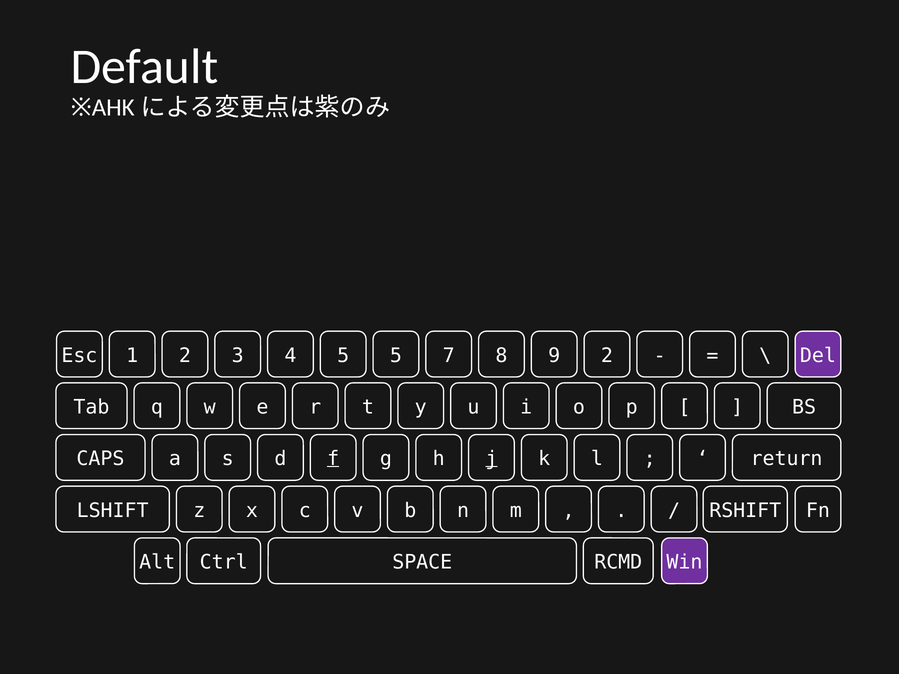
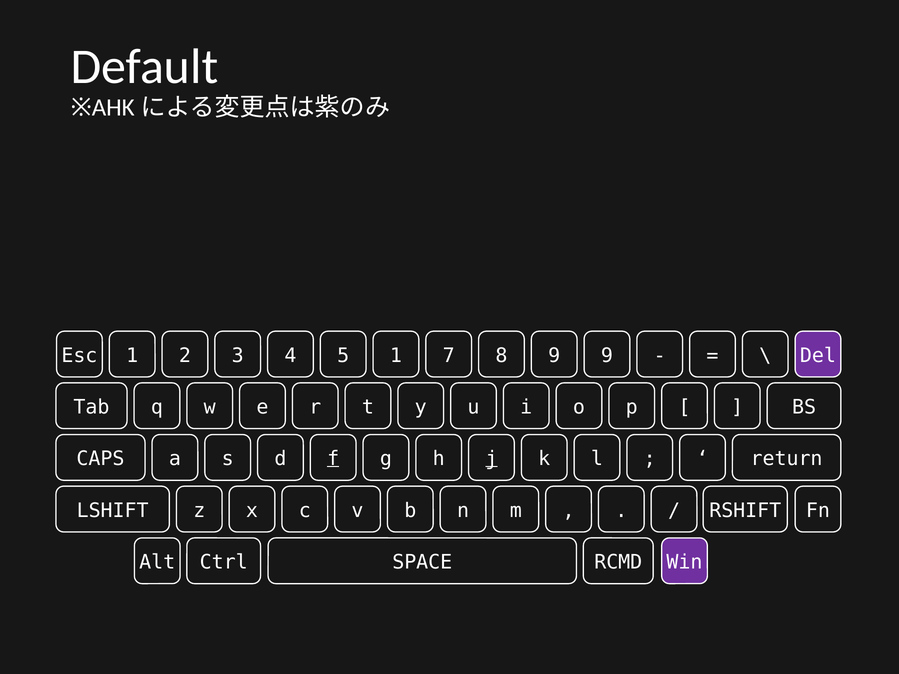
5 5: 5 -> 1
9 2: 2 -> 9
